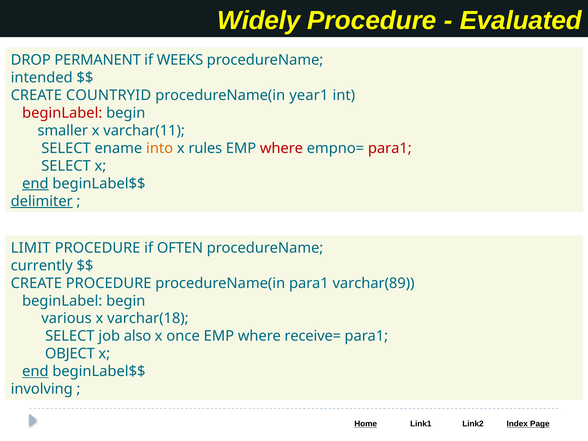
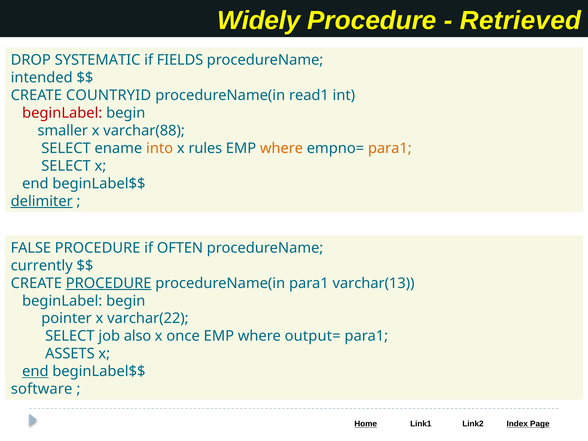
Evaluated: Evaluated -> Retrieved
PERMANENT: PERMANENT -> SYSTEMATIC
WEEKS: WEEKS -> FIELDS
year1: year1 -> read1
varchar(11: varchar(11 -> varchar(88
where at (281, 148) colour: red -> orange
para1 at (390, 148) colour: red -> orange
end at (35, 184) underline: present -> none
LIMIT: LIMIT -> FALSE
PROCEDURE at (109, 283) underline: none -> present
varchar(89: varchar(89 -> varchar(13
various: various -> pointer
varchar(18: varchar(18 -> varchar(22
receive=: receive= -> output=
OBJECT: OBJECT -> ASSETS
involving: involving -> software
